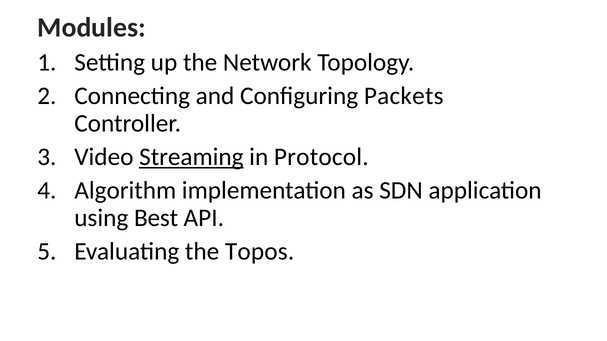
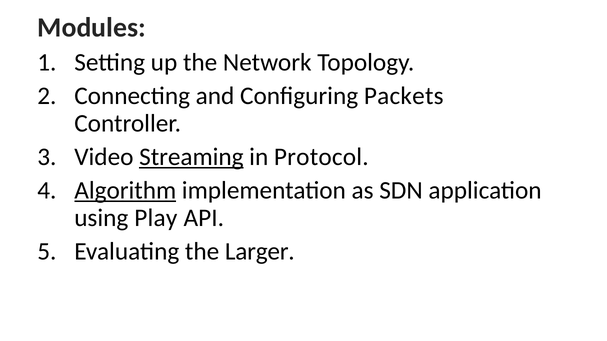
Algorithm underline: none -> present
Best: Best -> Play
Topos: Topos -> Larger
